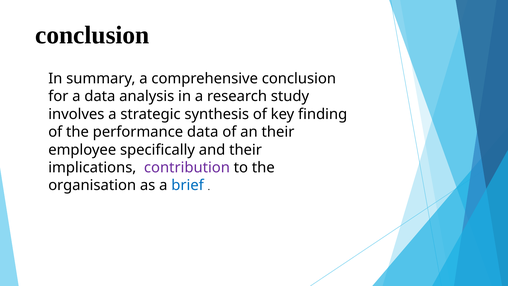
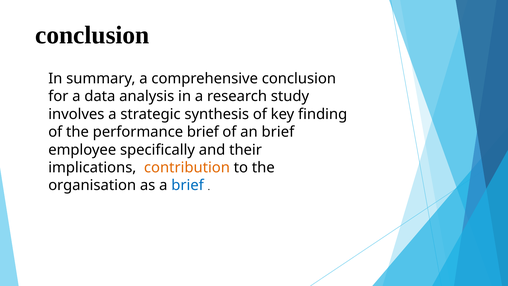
performance data: data -> brief
an their: their -> brief
contribution colour: purple -> orange
